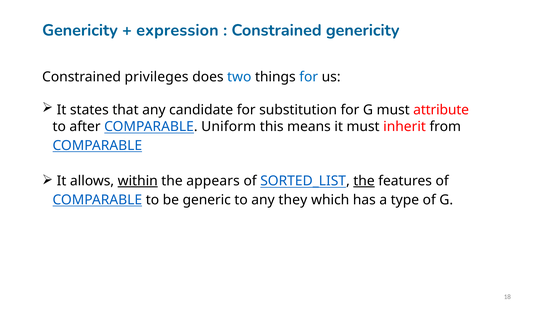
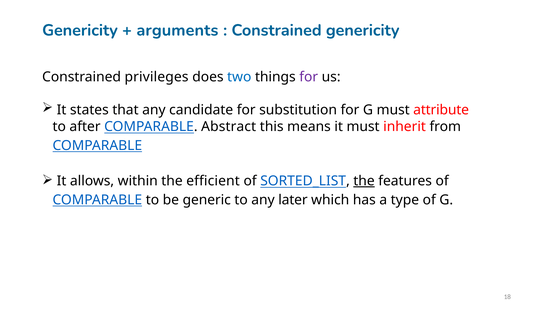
expression: expression -> arguments
for at (309, 77) colour: blue -> purple
Uniform: Uniform -> Abstract
within underline: present -> none
appears: appears -> efficient
they: they -> later
